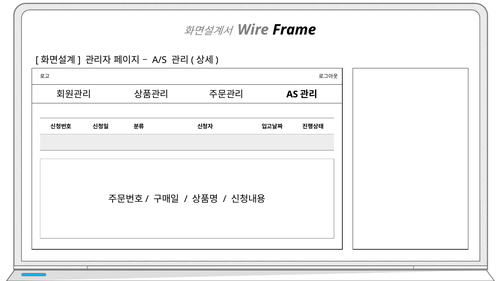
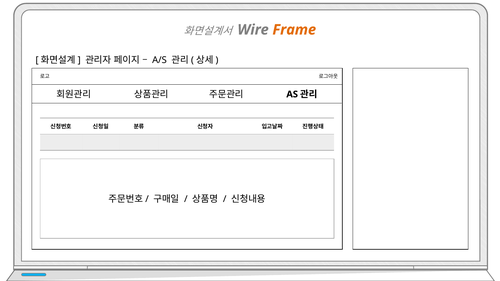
Frame colour: black -> orange
